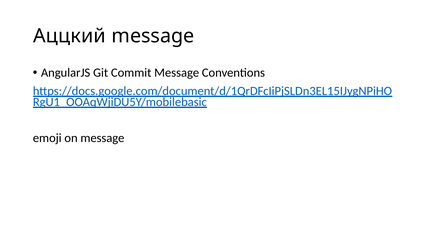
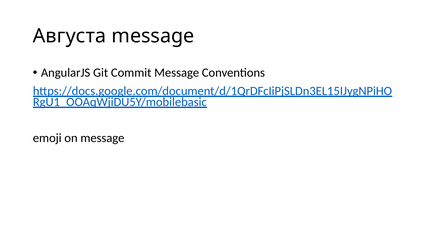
Аццкий: Аццкий -> Августа
